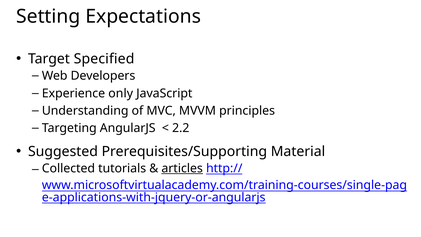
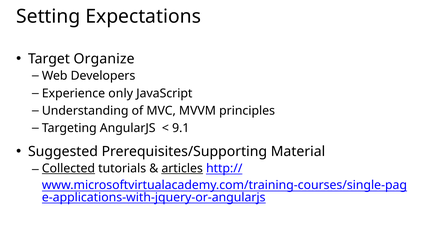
Specified: Specified -> Organize
2.2: 2.2 -> 9.1
Collected underline: none -> present
